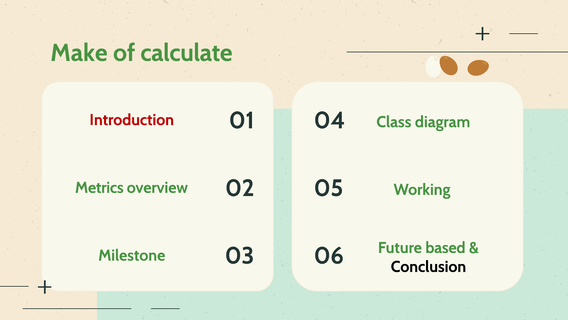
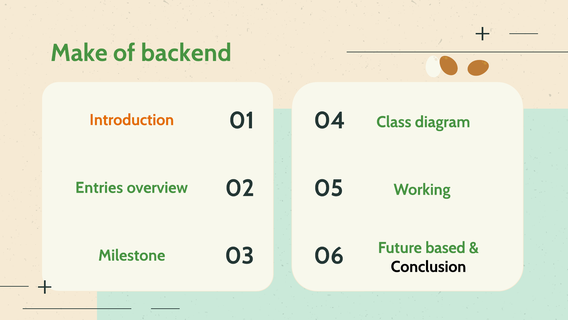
calculate: calculate -> backend
Introduction colour: red -> orange
Metrics: Metrics -> Entries
